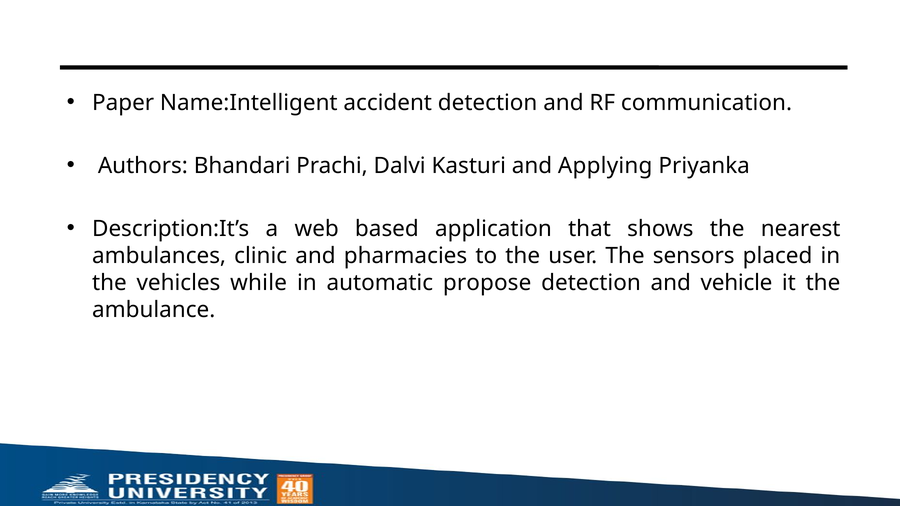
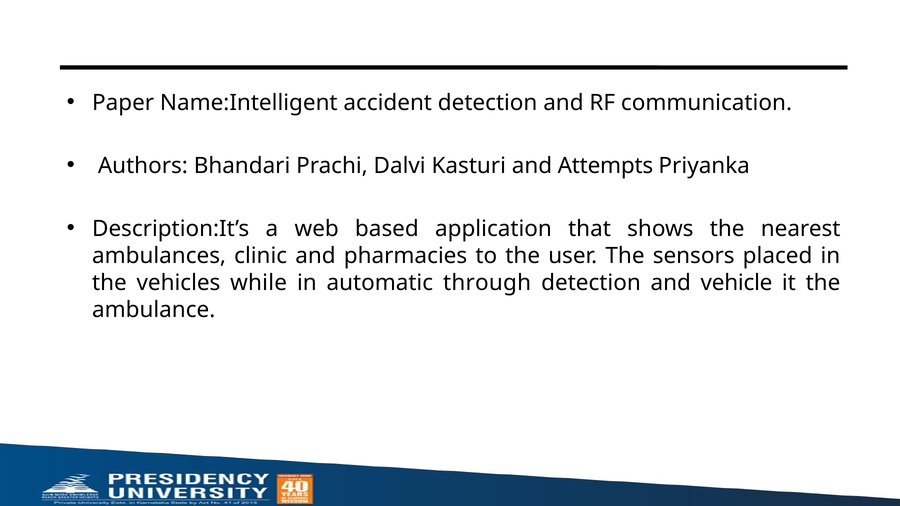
Applying: Applying -> Attempts
propose: propose -> through
